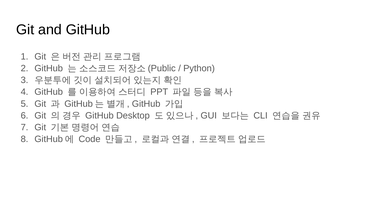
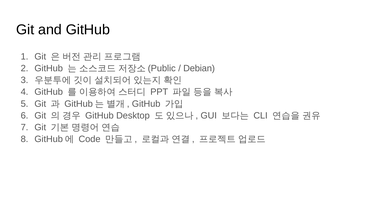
Python: Python -> Debian
